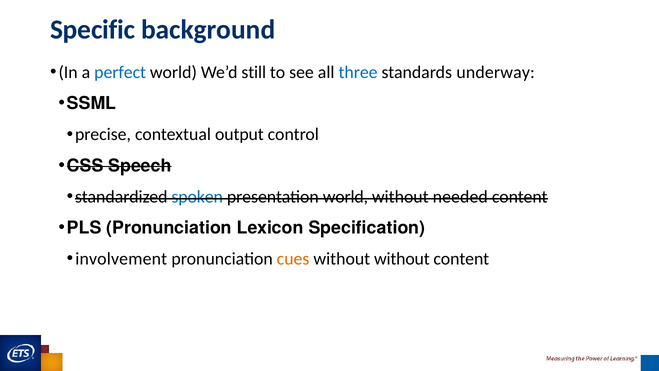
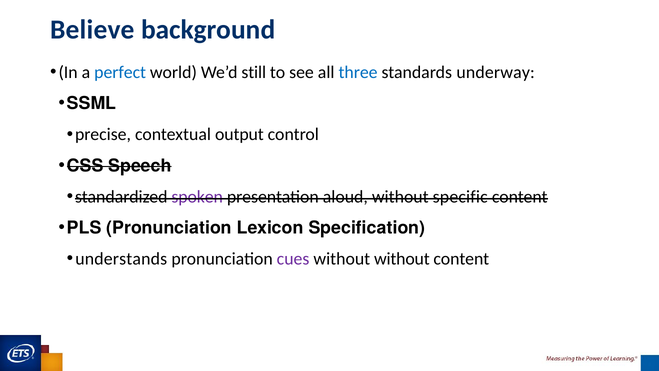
Specific: Specific -> Believe
spoken colour: blue -> purple
presentation world: world -> aloud
needed: needed -> specific
involvement: involvement -> understands
cues colour: orange -> purple
